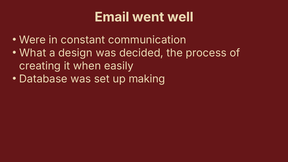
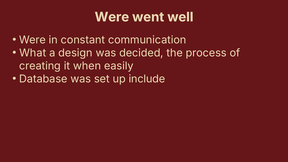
Email at (112, 17): Email -> Were
making: making -> include
